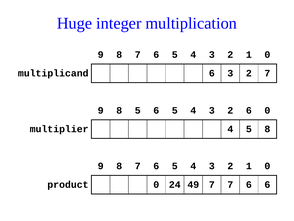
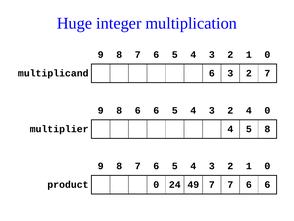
8 5: 5 -> 6
2 6: 6 -> 4
